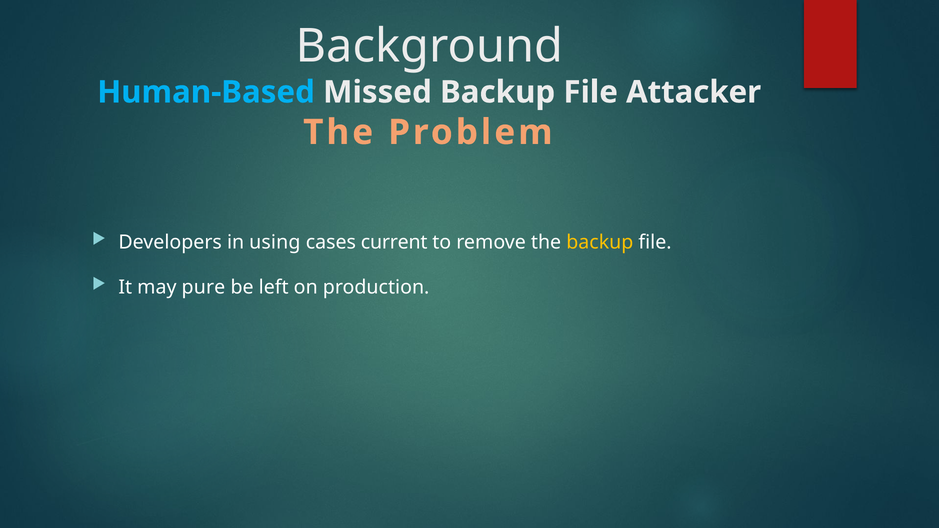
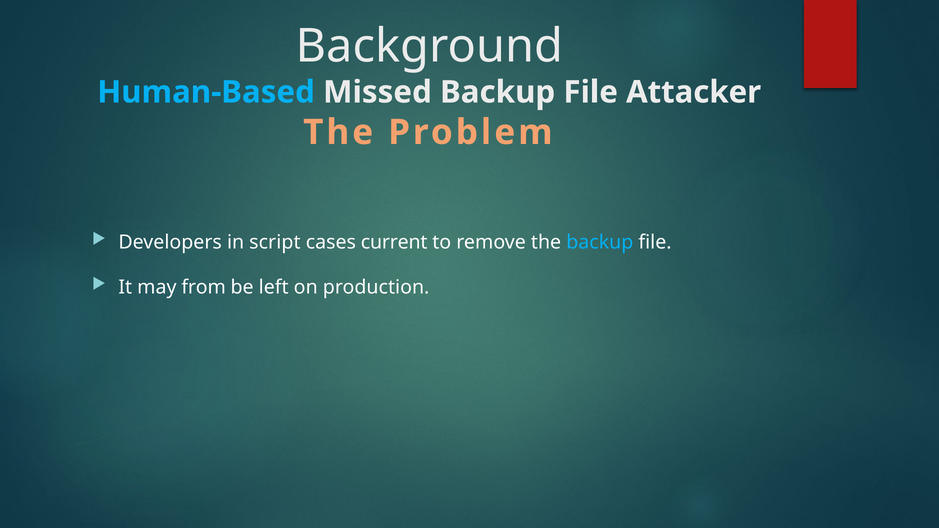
using: using -> script
backup at (600, 242) colour: yellow -> light blue
pure: pure -> from
